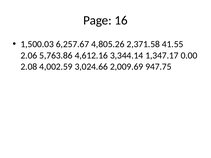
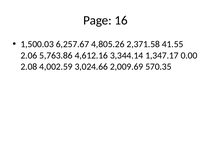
947.75: 947.75 -> 570.35
